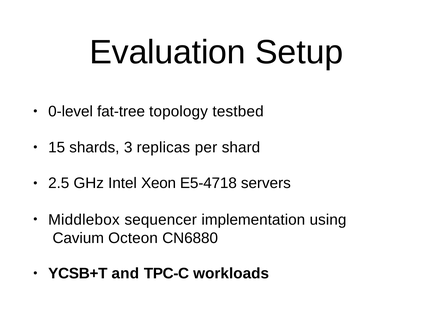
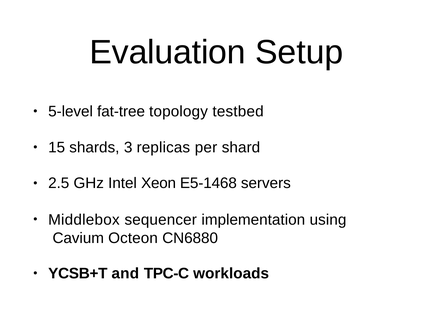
0-level: 0-level -> 5-level
E5-4718: E5-4718 -> E5-1468
